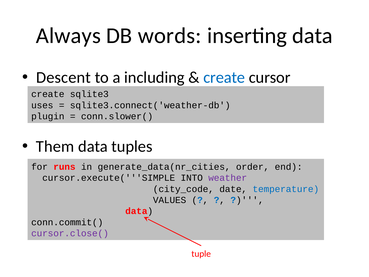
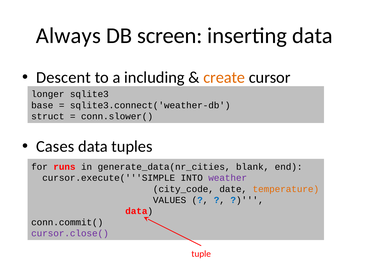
words: words -> screen
create at (224, 77) colour: blue -> orange
create at (48, 94): create -> longer
uses: uses -> base
plugin: plugin -> struct
Them: Them -> Cases
order: order -> blank
temperature colour: blue -> orange
